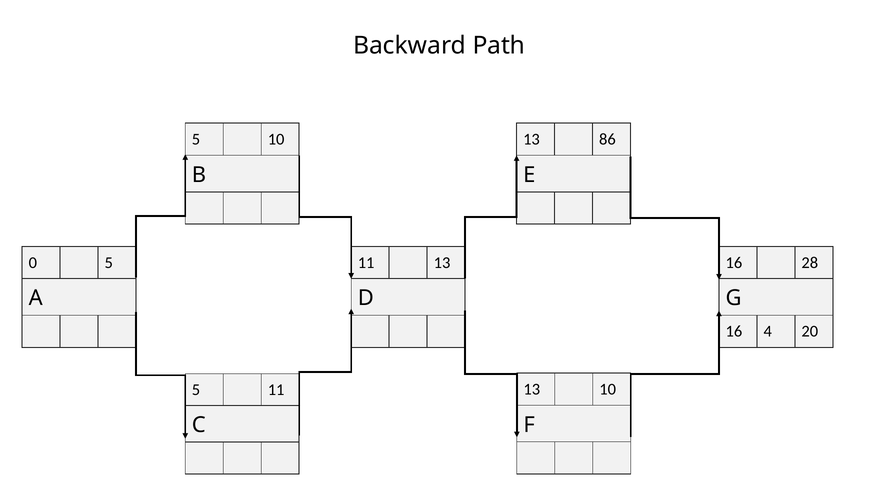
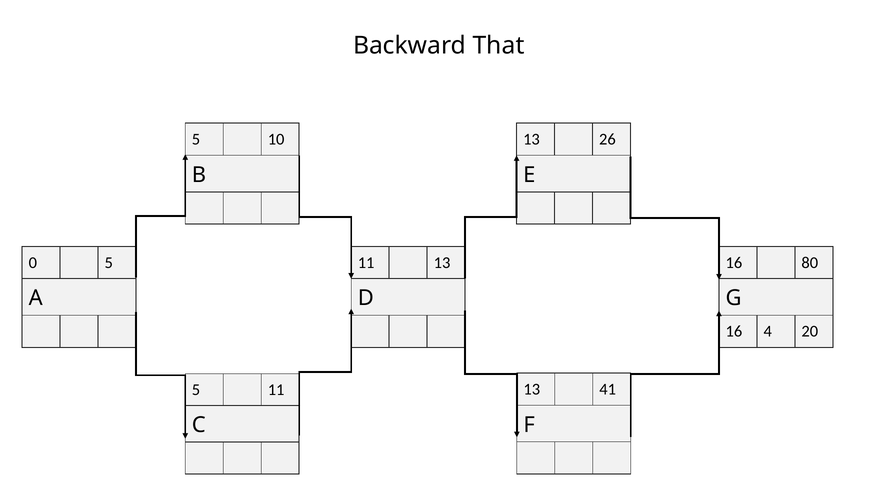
Path: Path -> That
86: 86 -> 26
28: 28 -> 80
13 10: 10 -> 41
